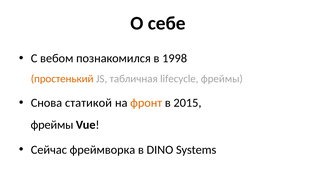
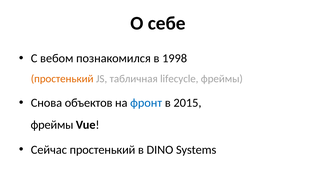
статикой: статикой -> объектов
фронт colour: orange -> blue
Сейчас фреймворка: фреймворка -> простенький
